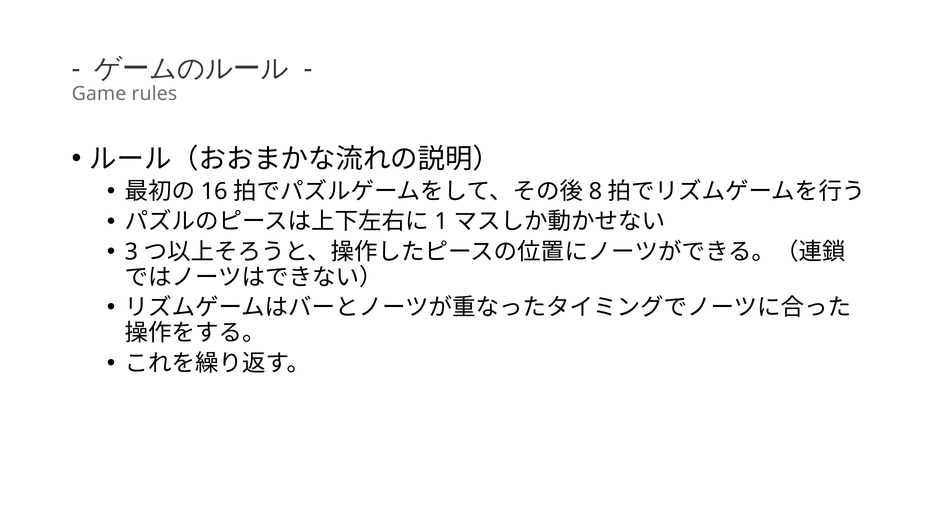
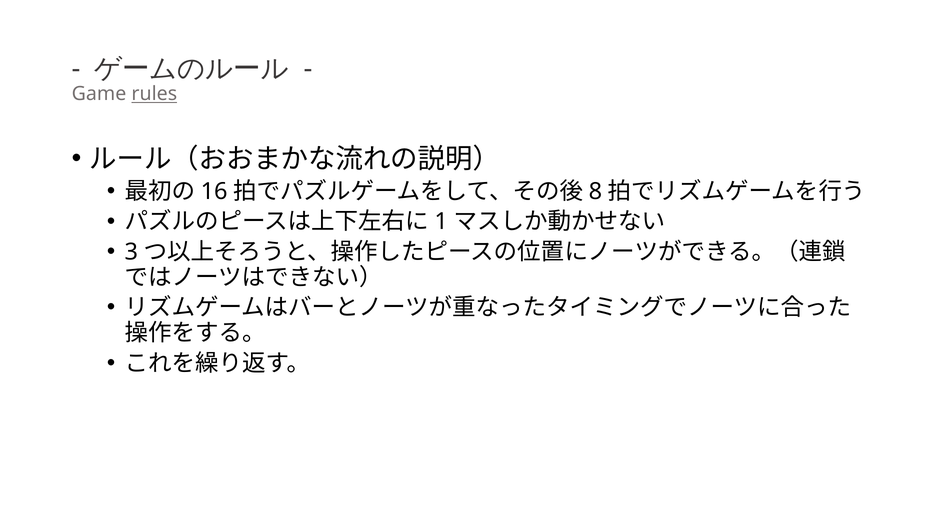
rules underline: none -> present
